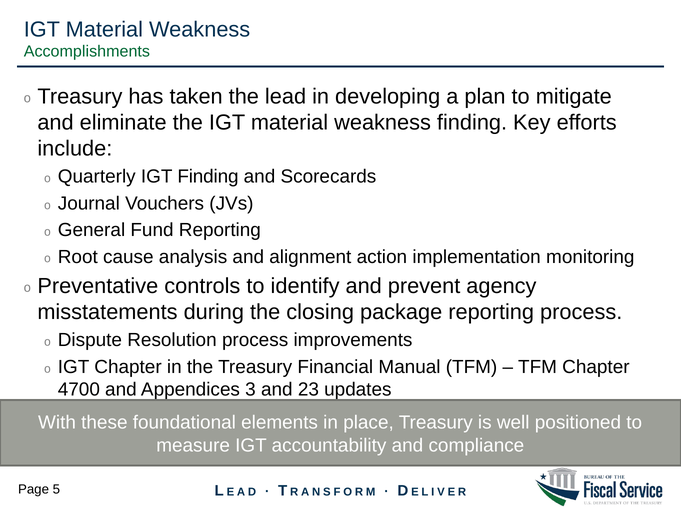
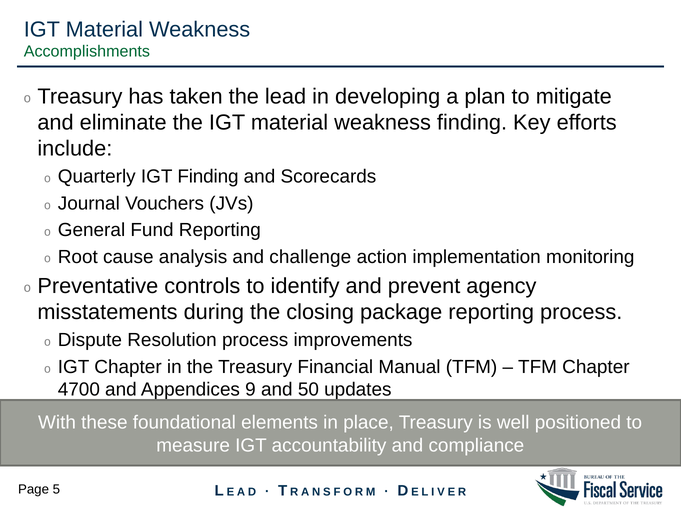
alignment: alignment -> challenge
3: 3 -> 9
23: 23 -> 50
